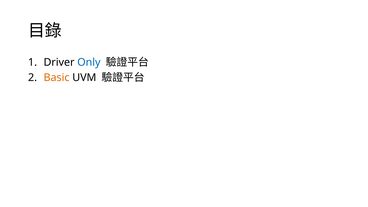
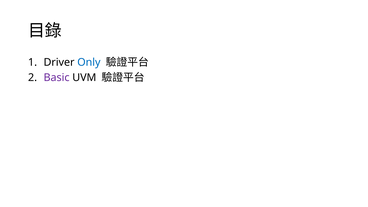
Basic colour: orange -> purple
